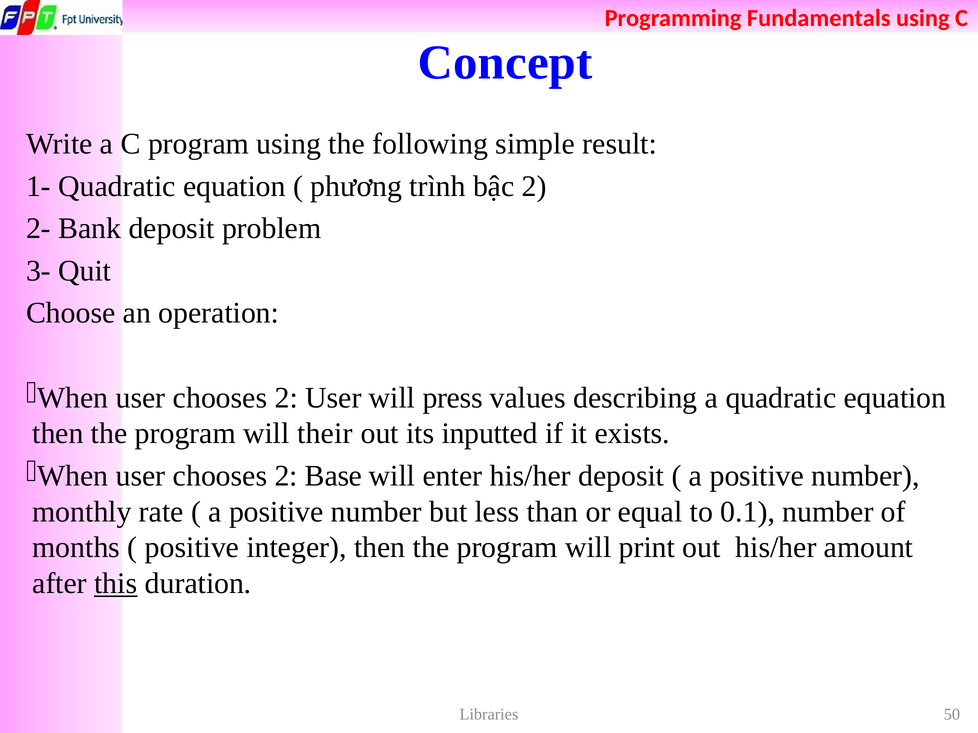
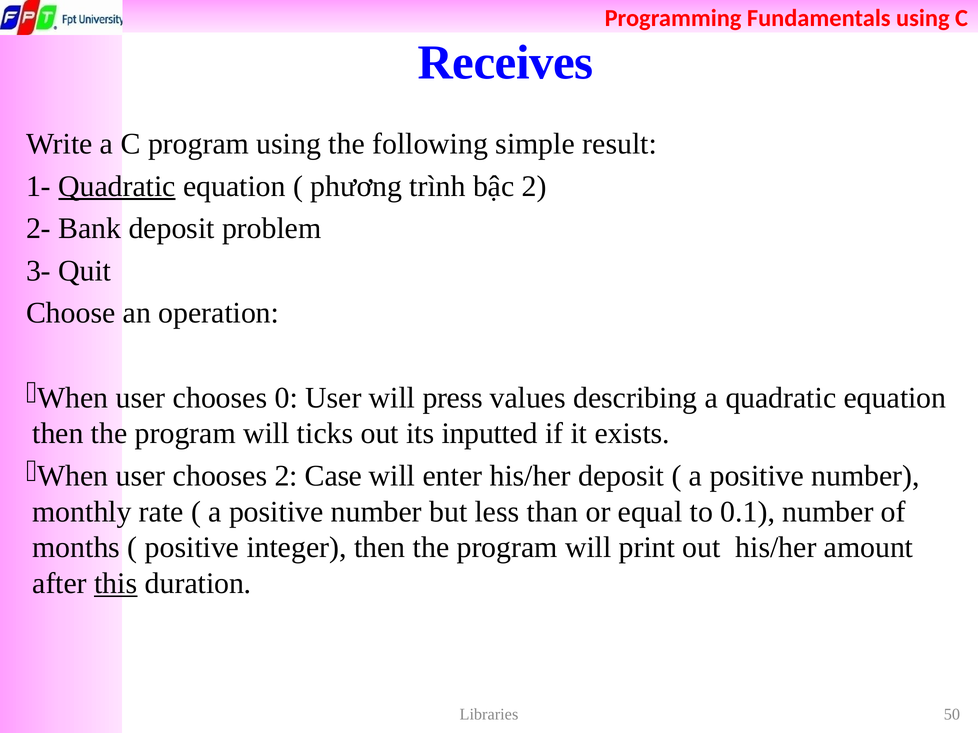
Concept: Concept -> Receives
Quadratic at (117, 186) underline: none -> present
2 at (286, 398): 2 -> 0
their: their -> ticks
Base: Base -> Case
